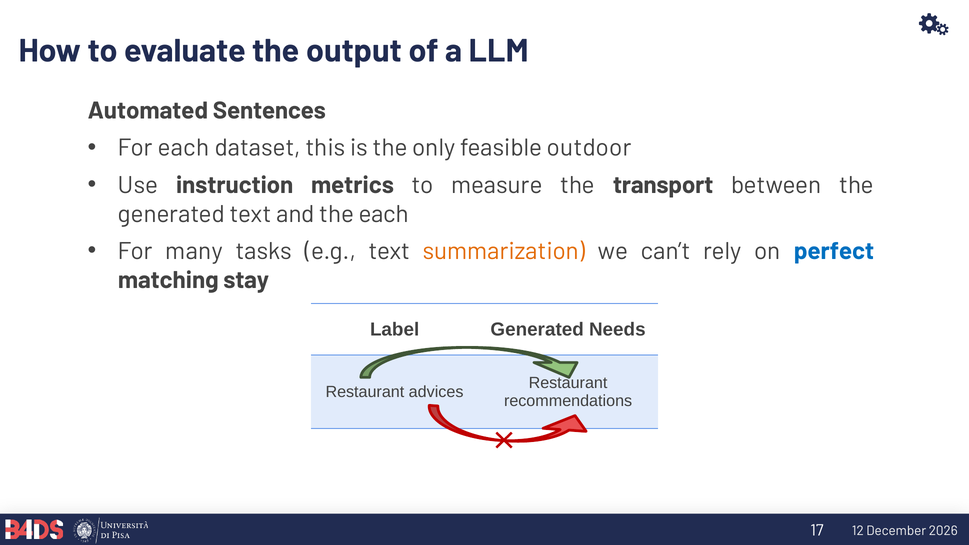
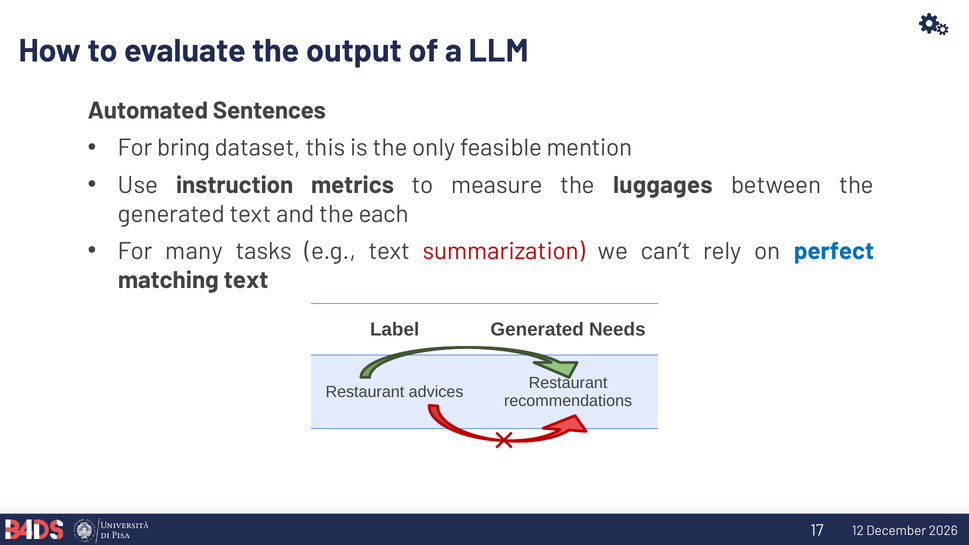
For each: each -> bring
outdoor: outdoor -> mention
transport: transport -> luggages
summarization colour: orange -> red
matching stay: stay -> text
